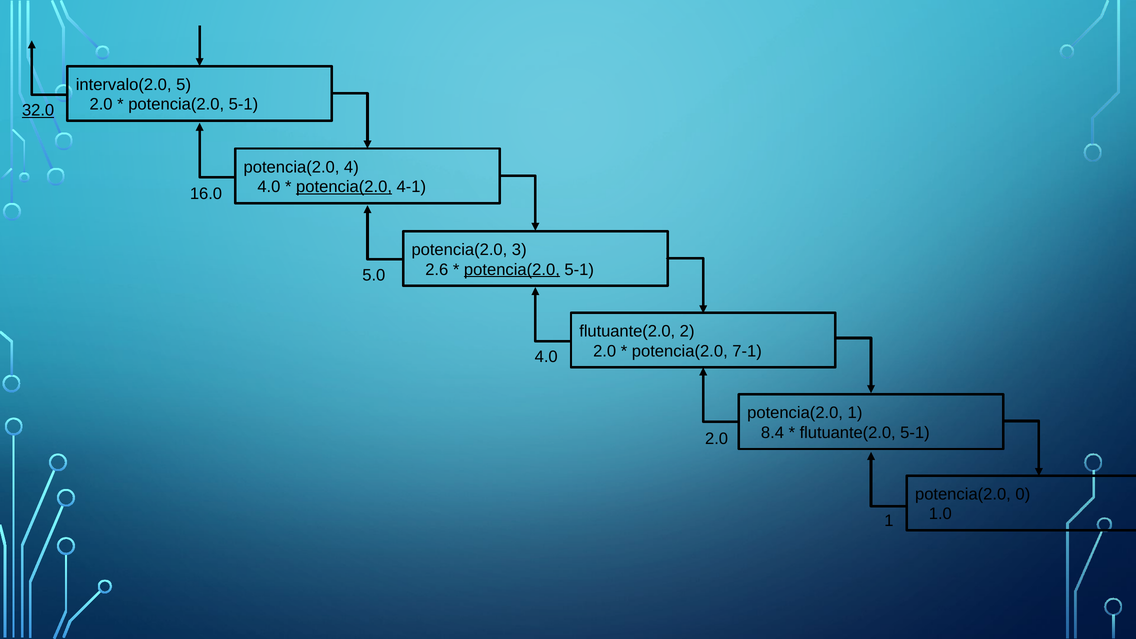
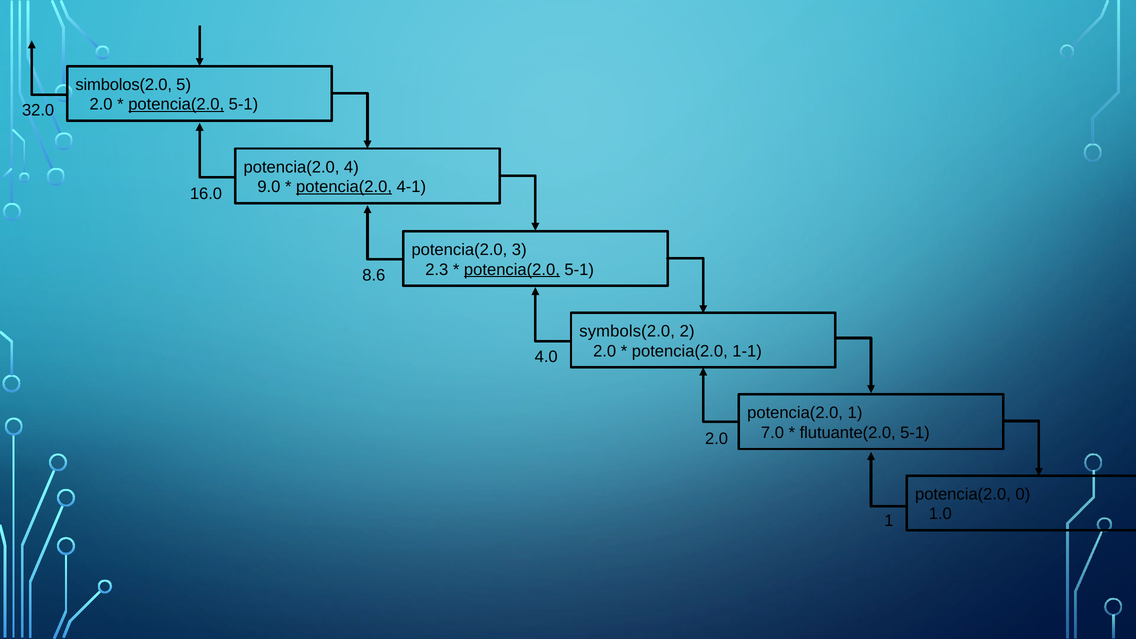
intervalo(2.0: intervalo(2.0 -> simbolos(2.0
potencia(2.0 at (176, 105) underline: none -> present
32.0 underline: present -> none
4.0 at (269, 187): 4.0 -> 9.0
2.6: 2.6 -> 2.3
5.0: 5.0 -> 8.6
flutuante(2.0 at (627, 331): flutuante(2.0 -> symbols(2.0
7-1: 7-1 -> 1-1
8.4: 8.4 -> 7.0
